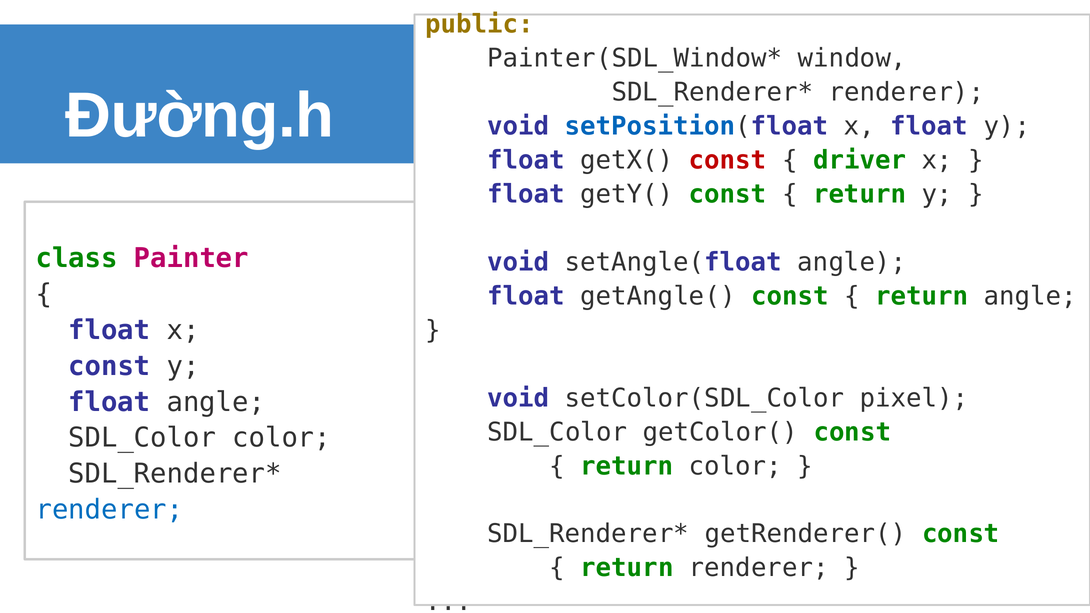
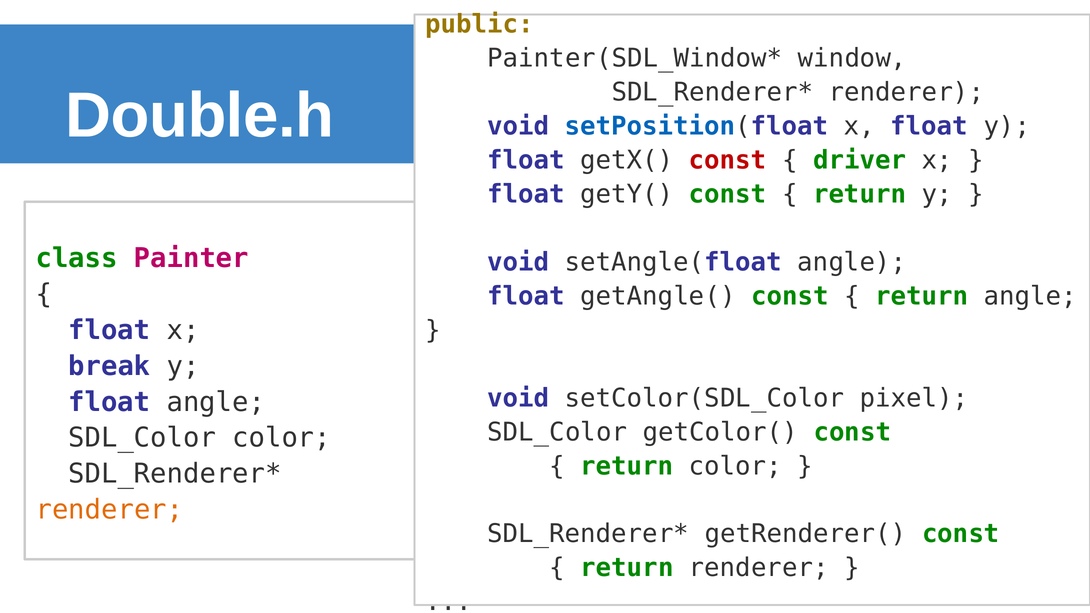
Đường.h: Đường.h -> Double.h
const at (109, 366): const -> break
renderer at (109, 510) colour: blue -> orange
